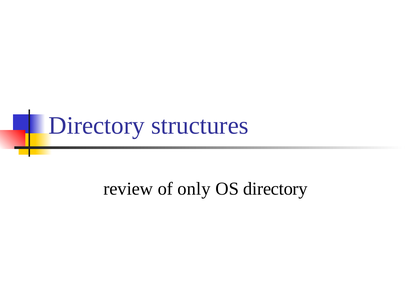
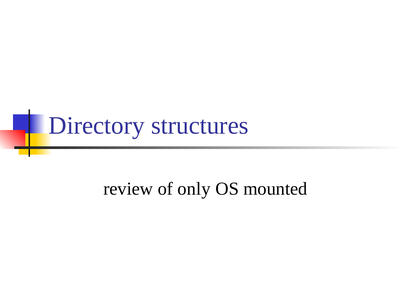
OS directory: directory -> mounted
